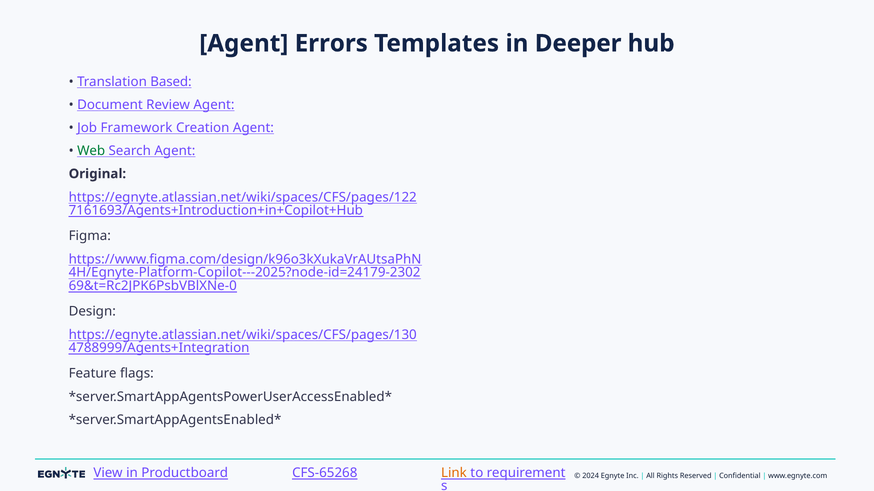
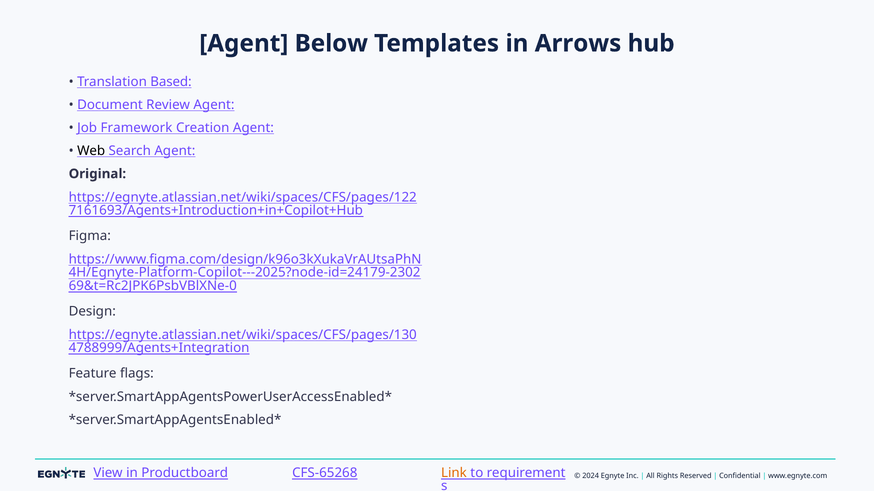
Errors: Errors -> Below
Deeper: Deeper -> Arrows
Web colour: green -> black
